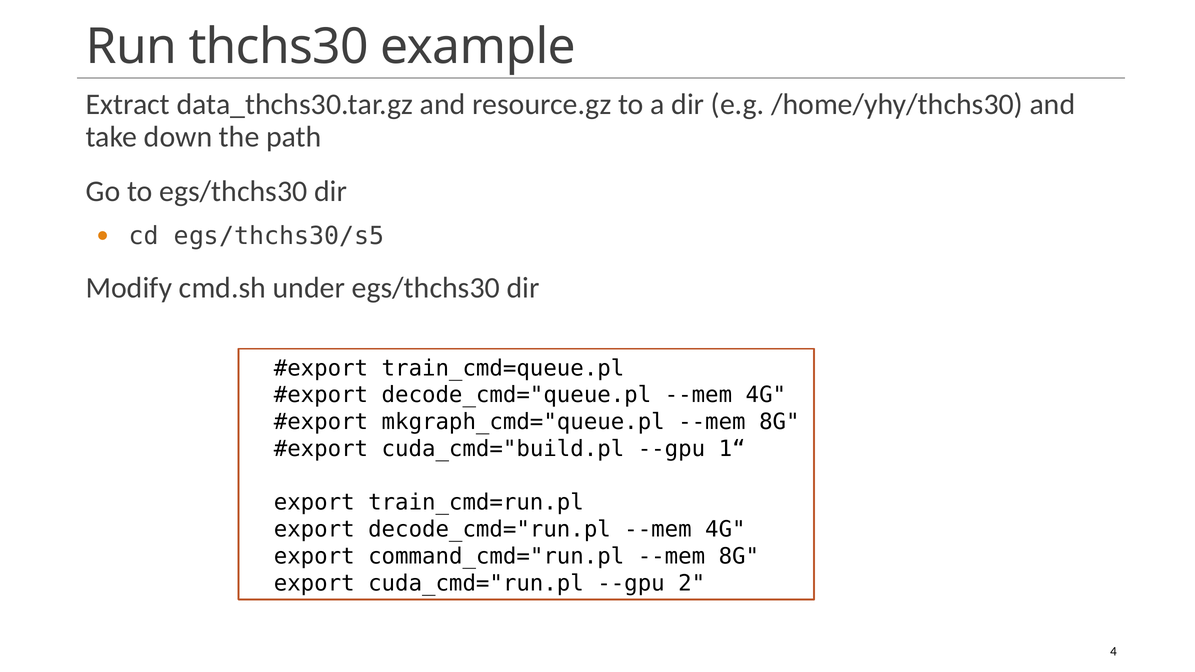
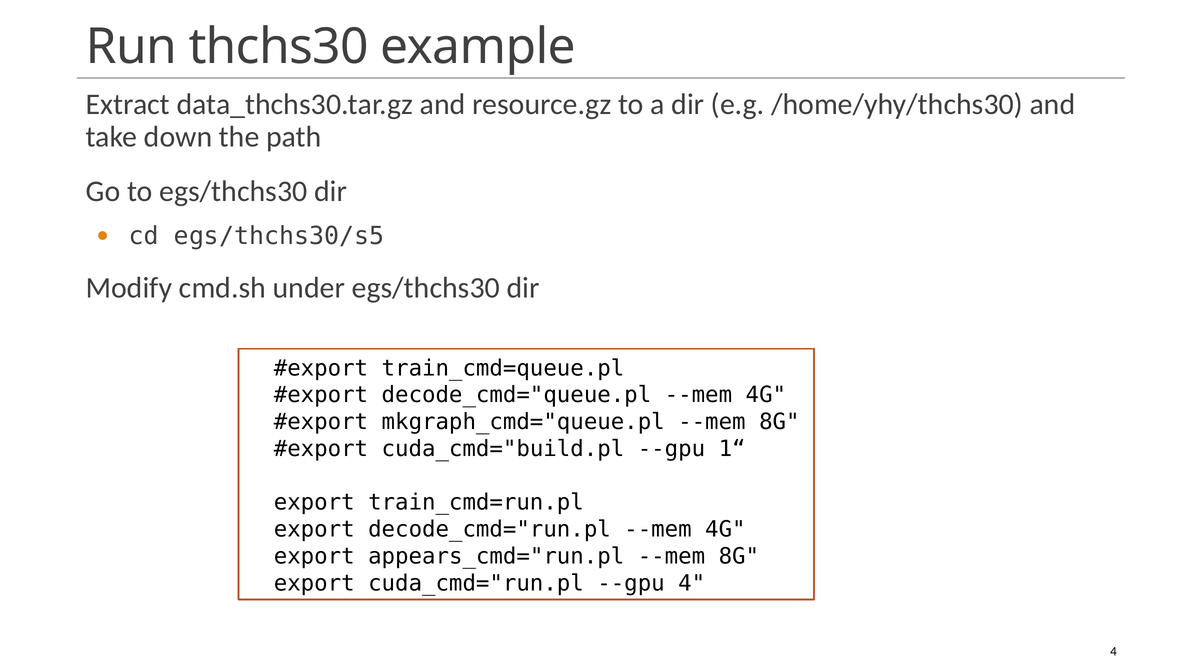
command_cmd="run.pl: command_cmd="run.pl -> appears_cmd="run.pl
--gpu 2: 2 -> 4
